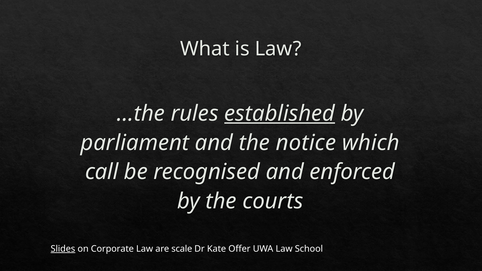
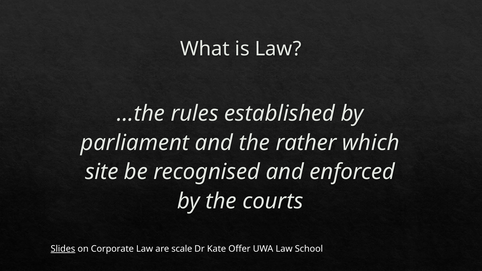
established underline: present -> none
notice: notice -> rather
call: call -> site
